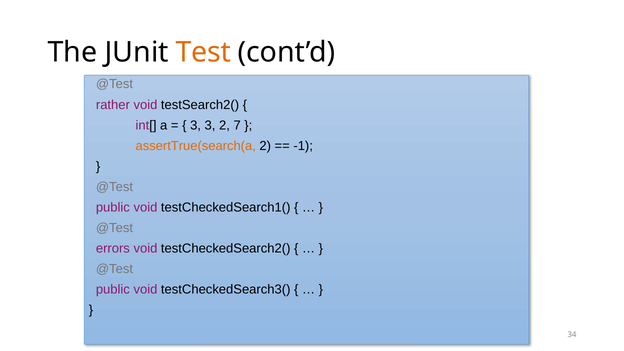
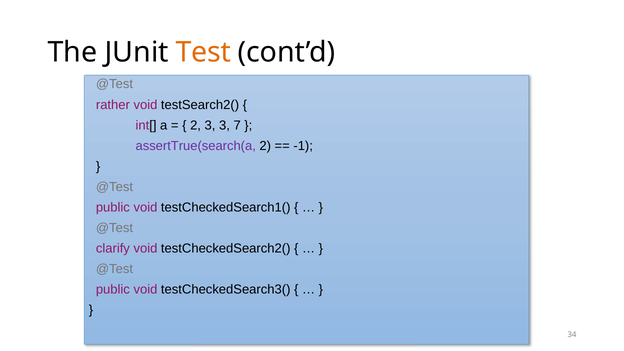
3 at (196, 125): 3 -> 2
3 2: 2 -> 3
assertTrue(search(a colour: orange -> purple
errors: errors -> clarify
